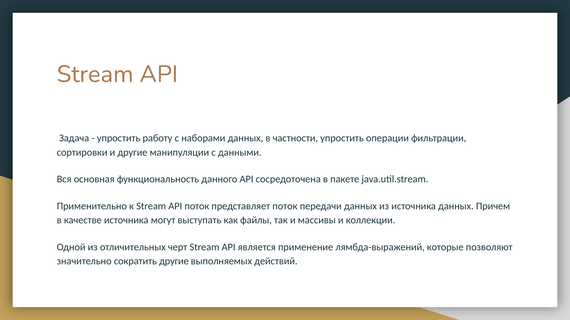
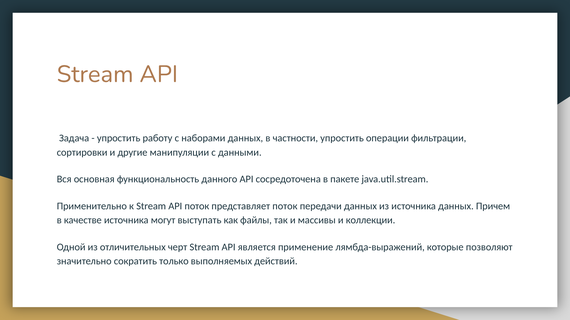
сократить другие: другие -> только
